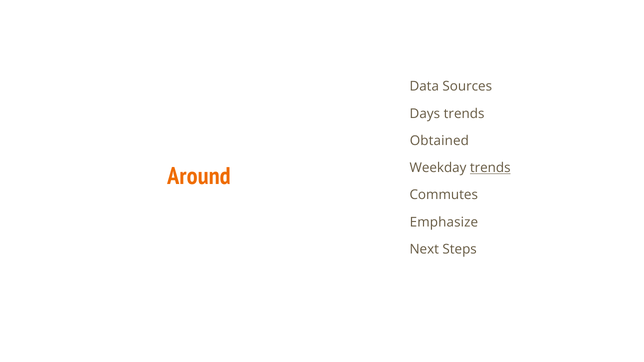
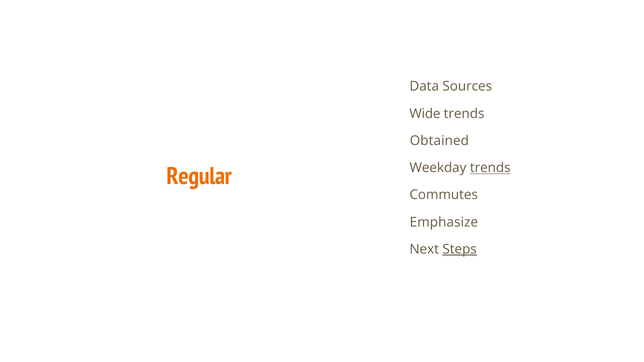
Days: Days -> Wide
Around: Around -> Regular
Steps underline: none -> present
